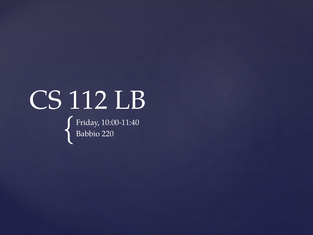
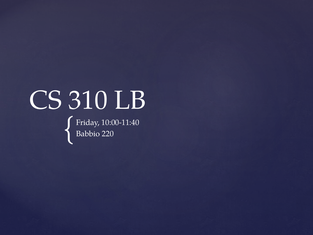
112: 112 -> 310
